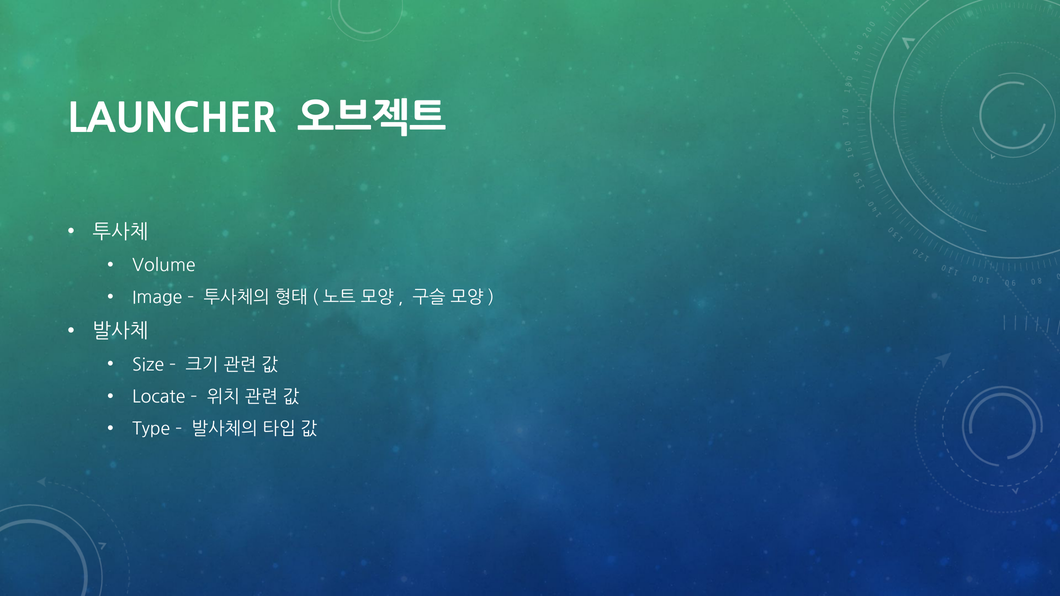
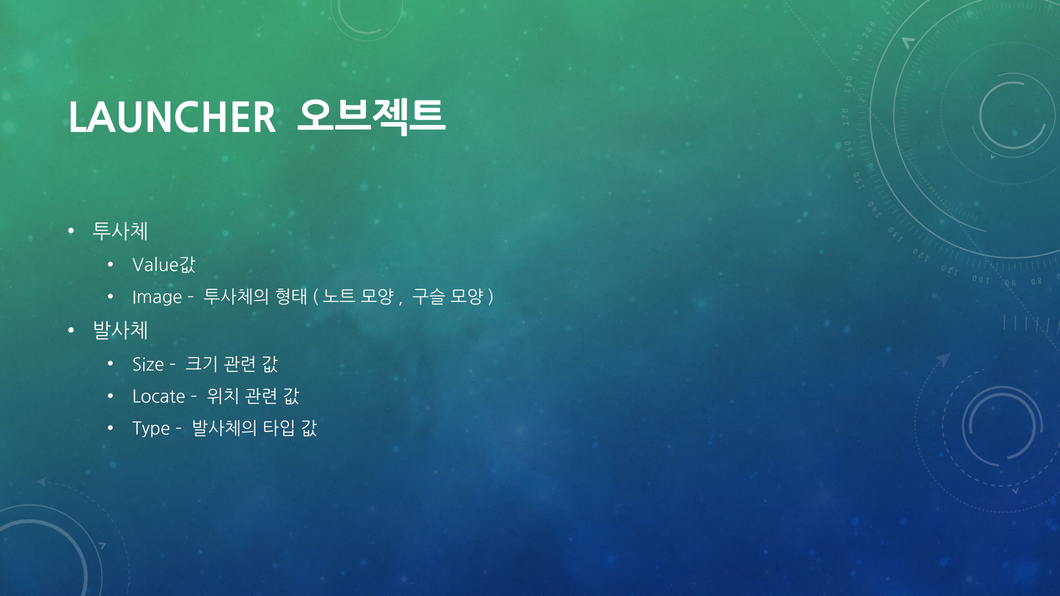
Volume: Volume -> Value값
